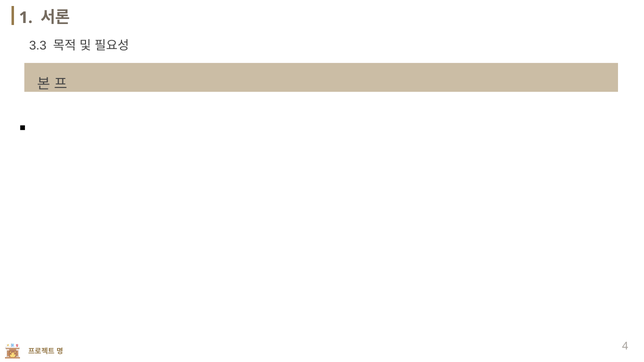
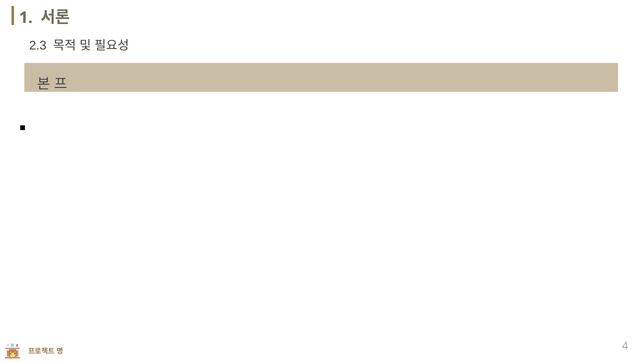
3.3: 3.3 -> 2.3
